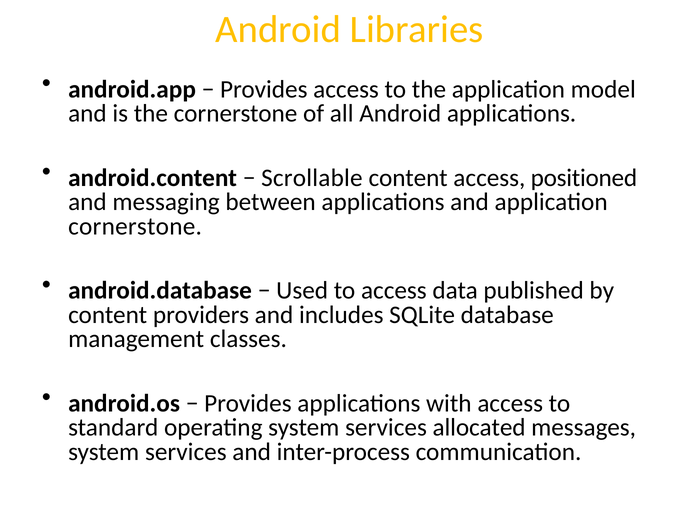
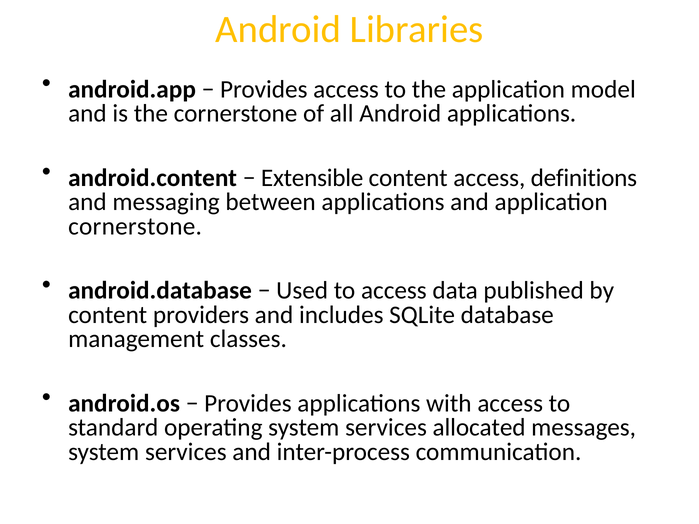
Scrollable: Scrollable -> Extensible
positioned: positioned -> definitions
